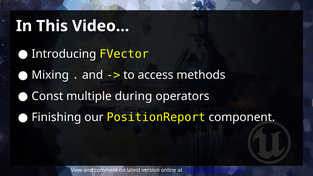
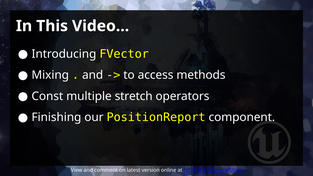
during: during -> stretch
